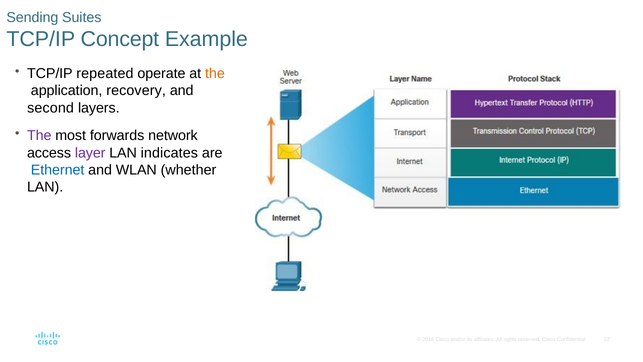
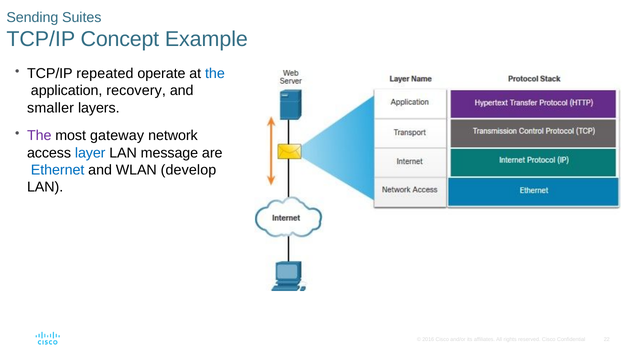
the at (215, 73) colour: orange -> blue
second: second -> smaller
forwards: forwards -> gateway
layer colour: purple -> blue
indicates: indicates -> message
whether: whether -> develop
